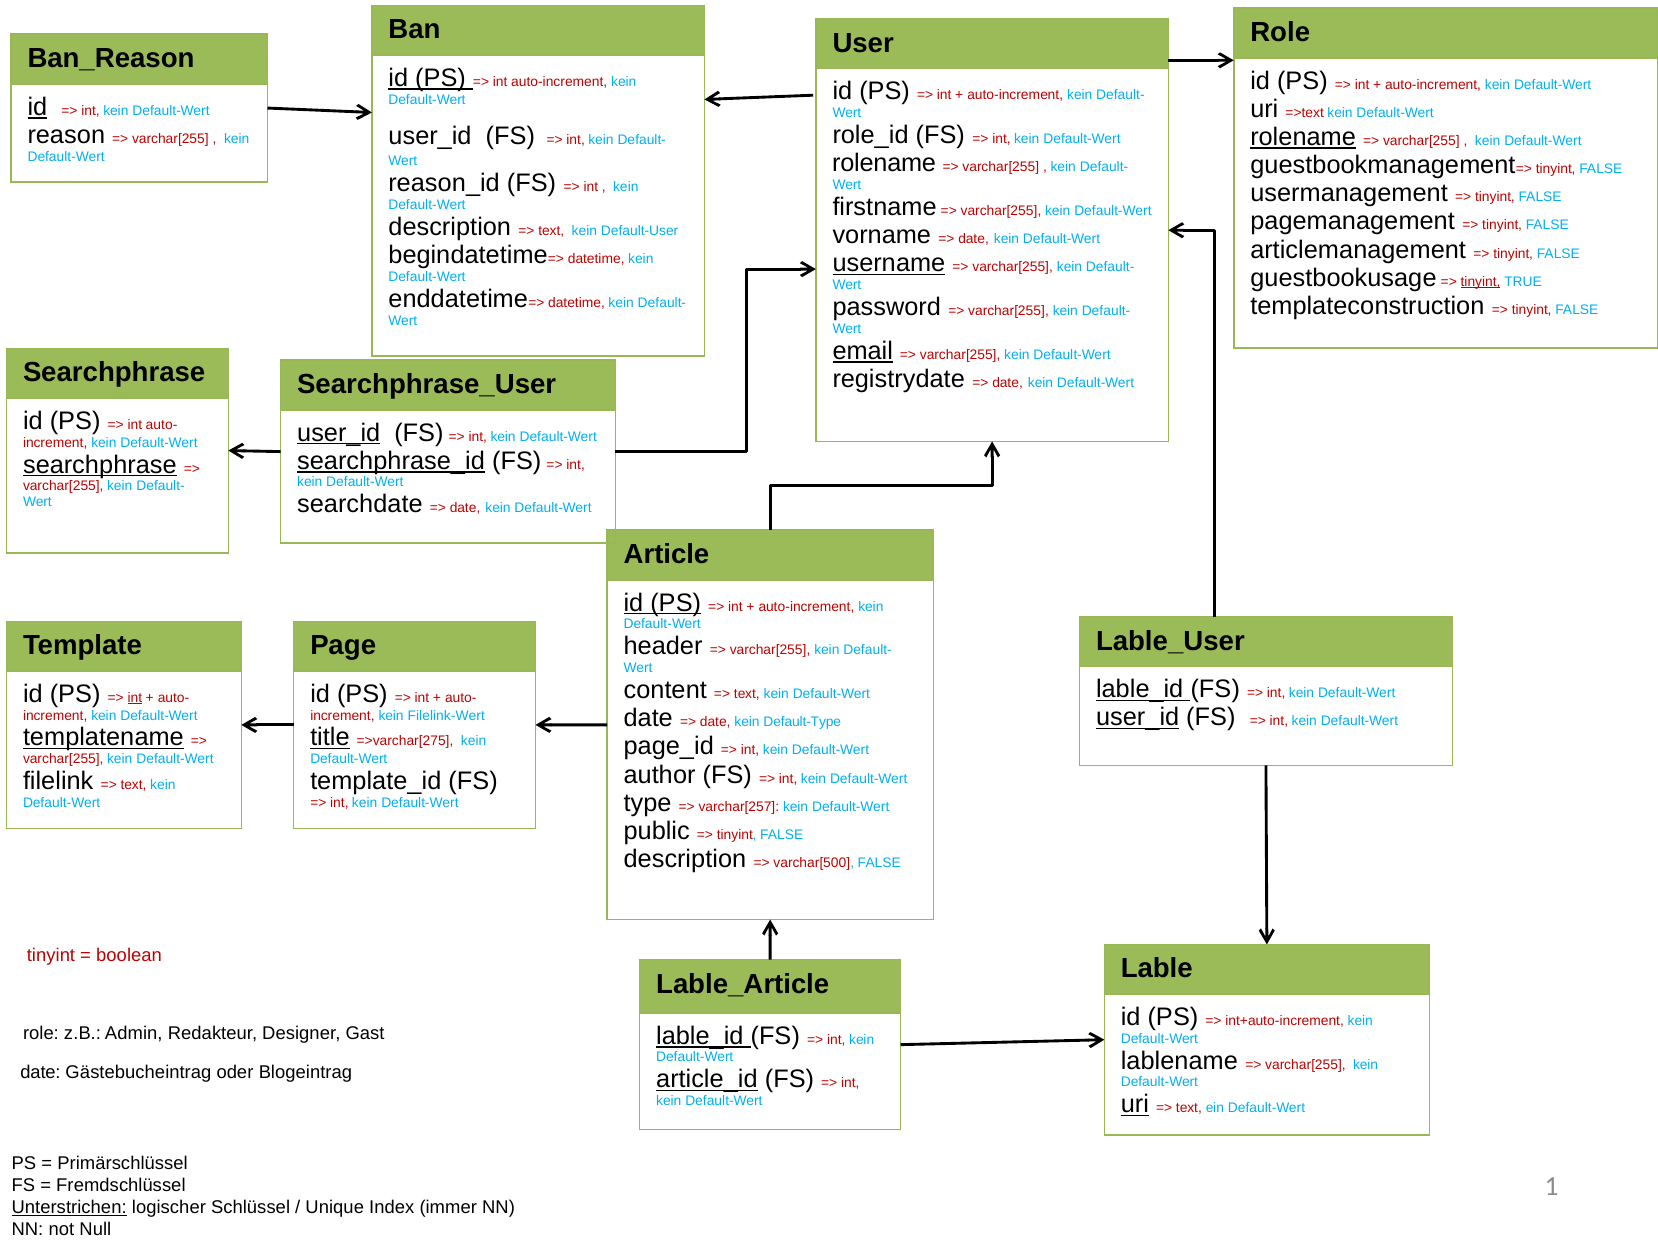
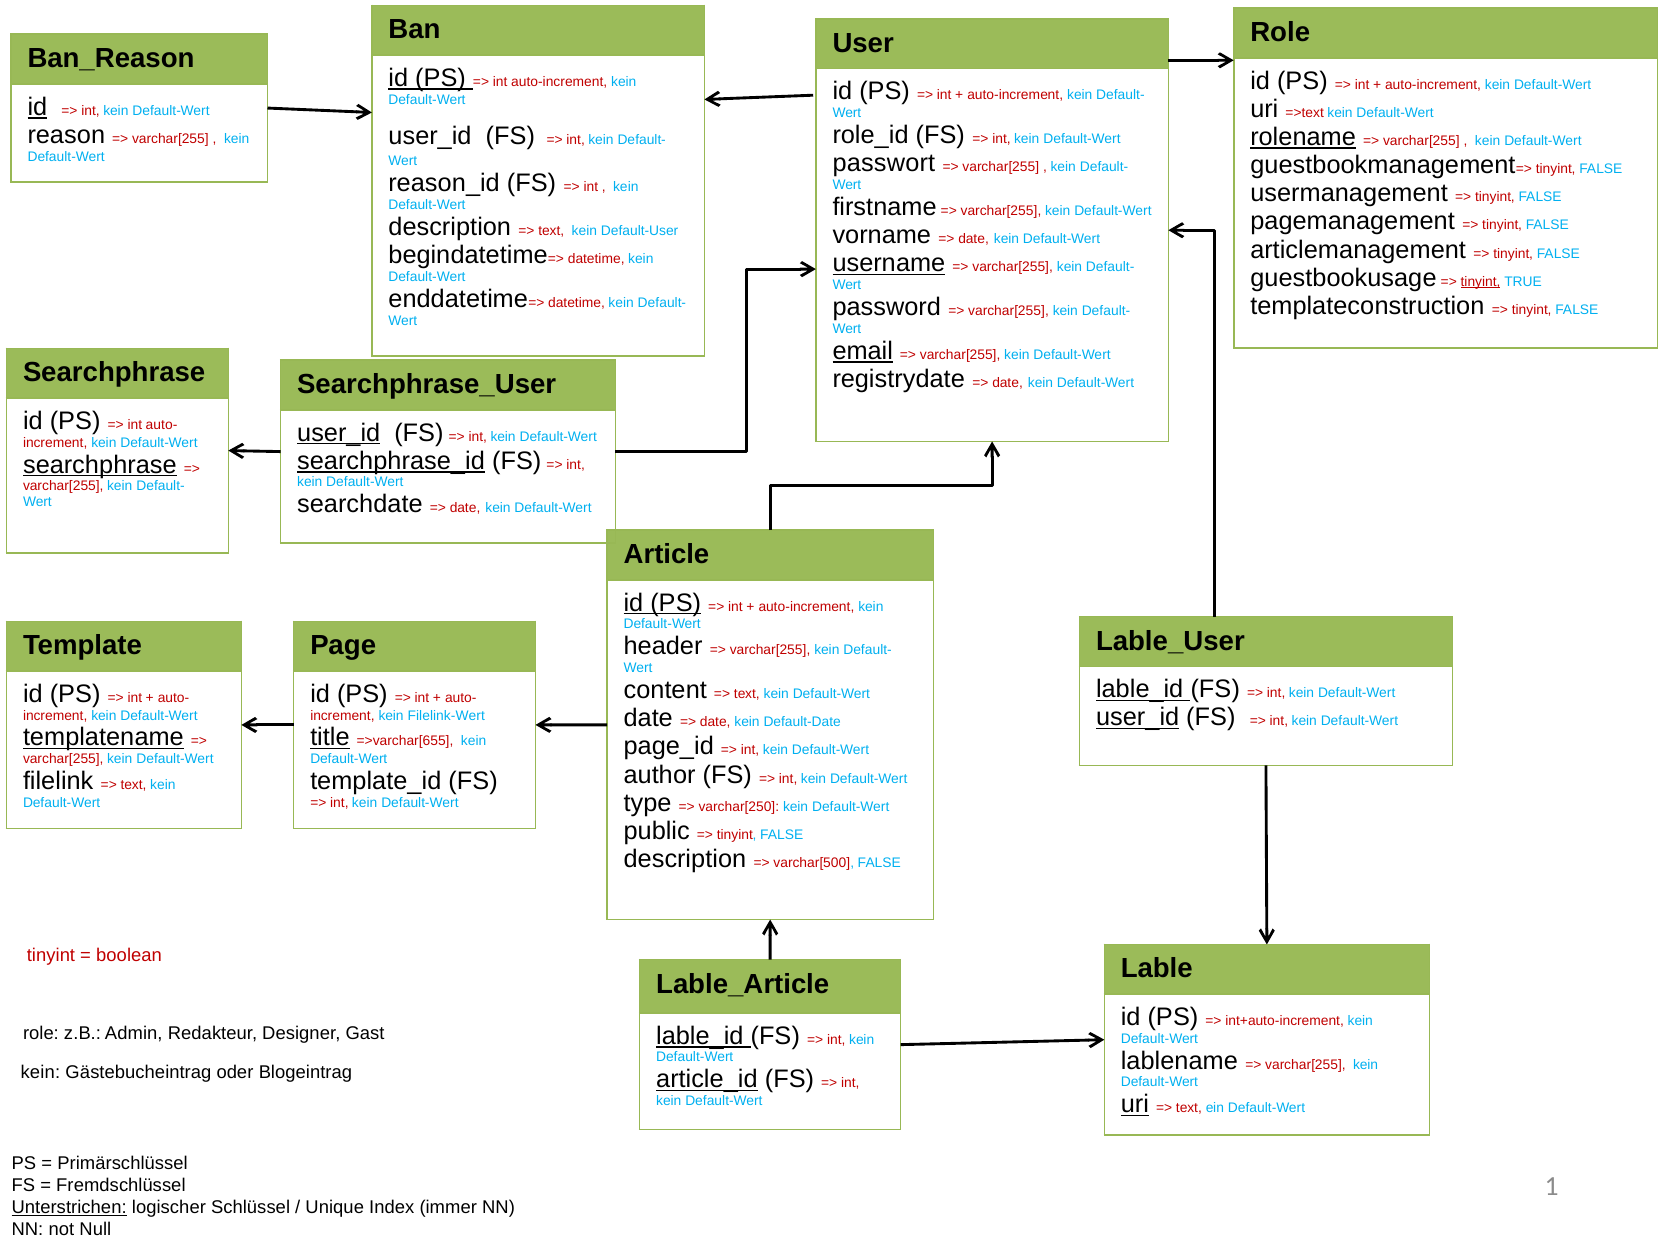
rolename at (884, 163): rolename -> passwort
int at (135, 698) underline: present -> none
Default-Type: Default-Type -> Default-Date
=>varchar[275: =>varchar[275 -> =>varchar[655
varchar[257: varchar[257 -> varchar[250
date at (41, 1073): date -> kein
